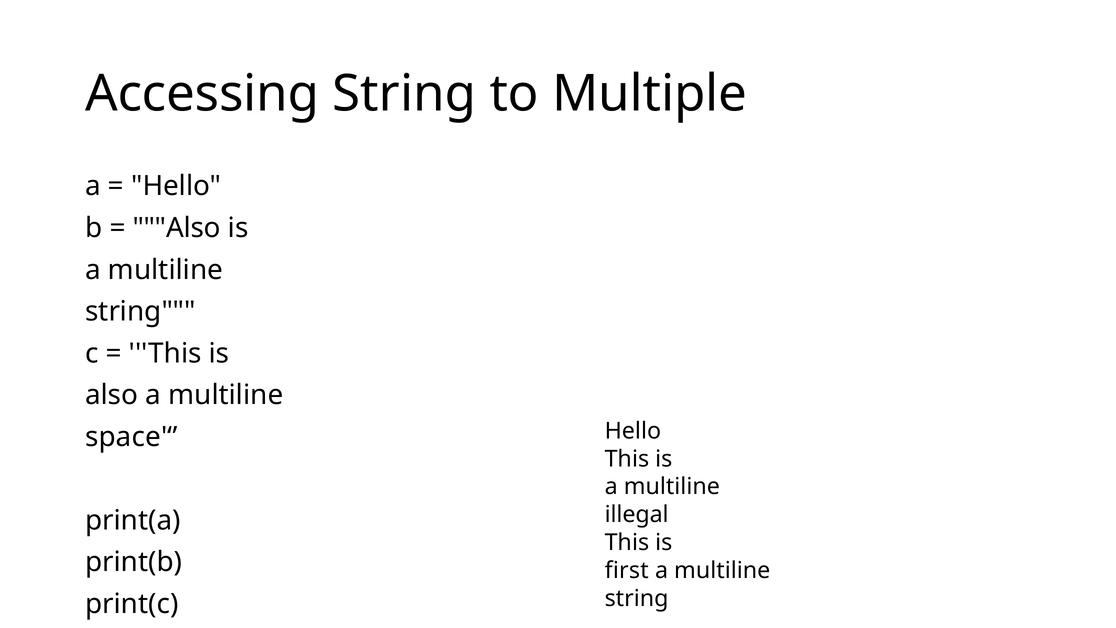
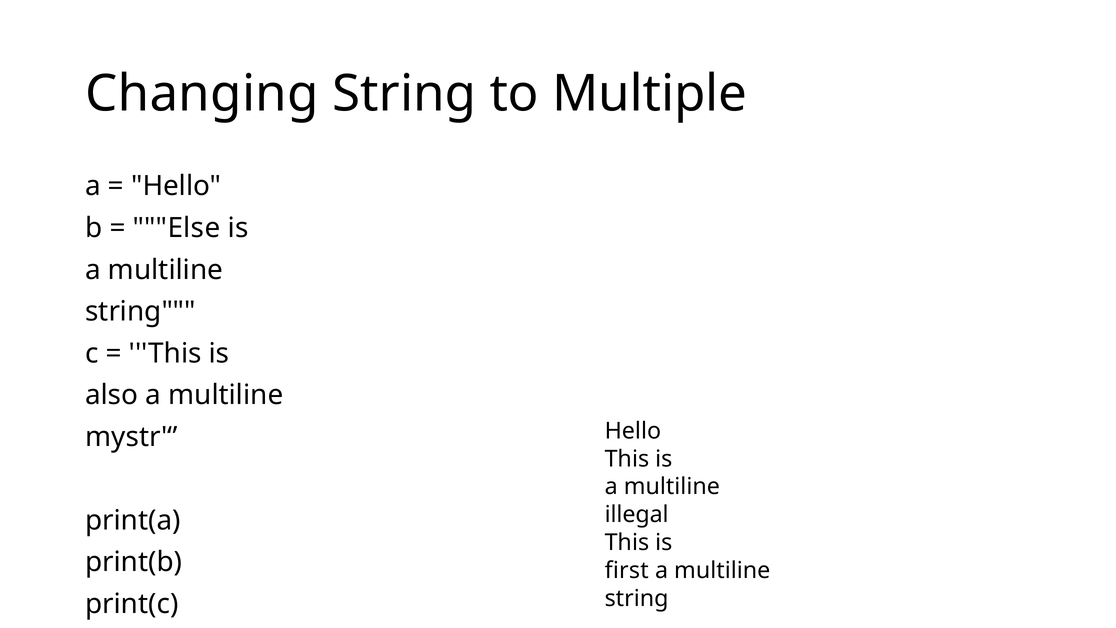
Accessing: Accessing -> Changing
Also at (177, 228): Also -> Else
space'‘: space'‘ -> mystr'‘
